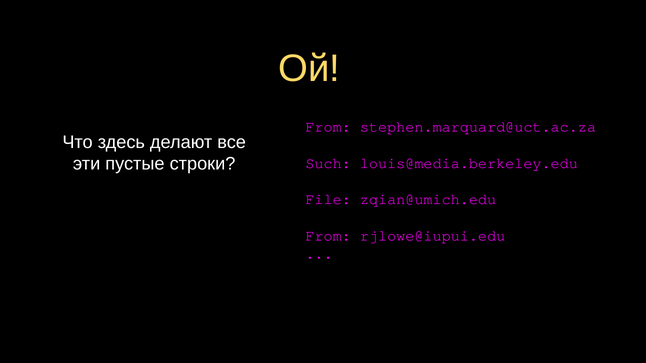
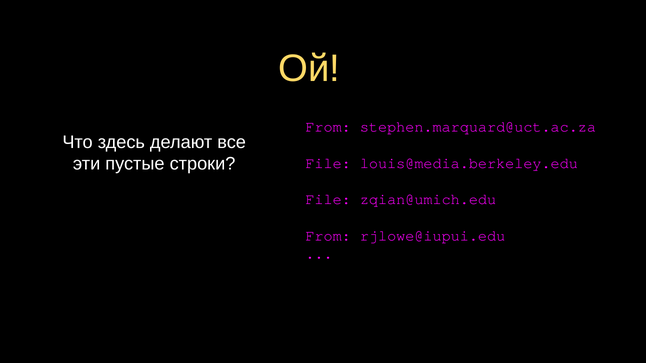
Such at (328, 163): Such -> File
